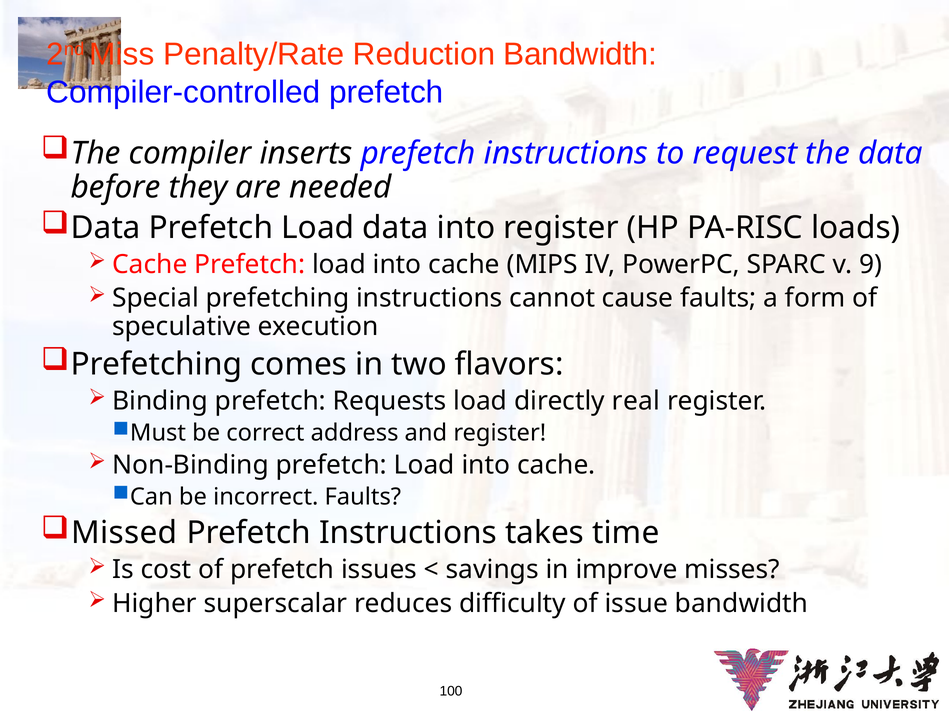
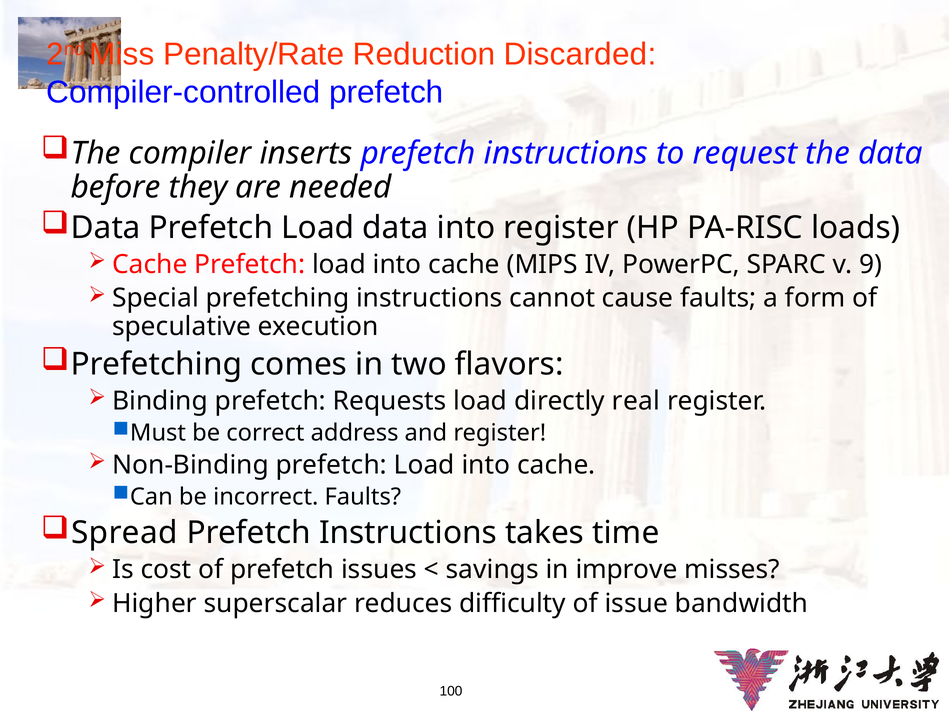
Reduction Bandwidth: Bandwidth -> Discarded
Missed: Missed -> Spread
